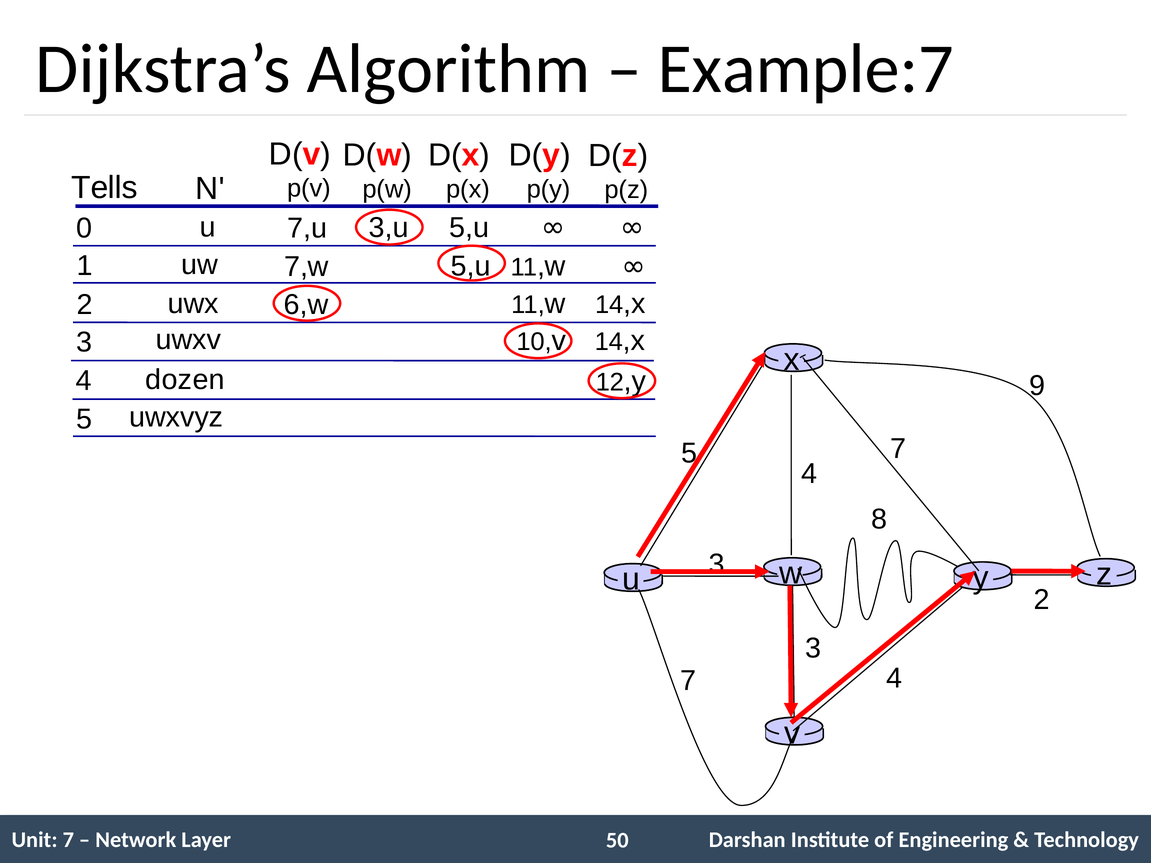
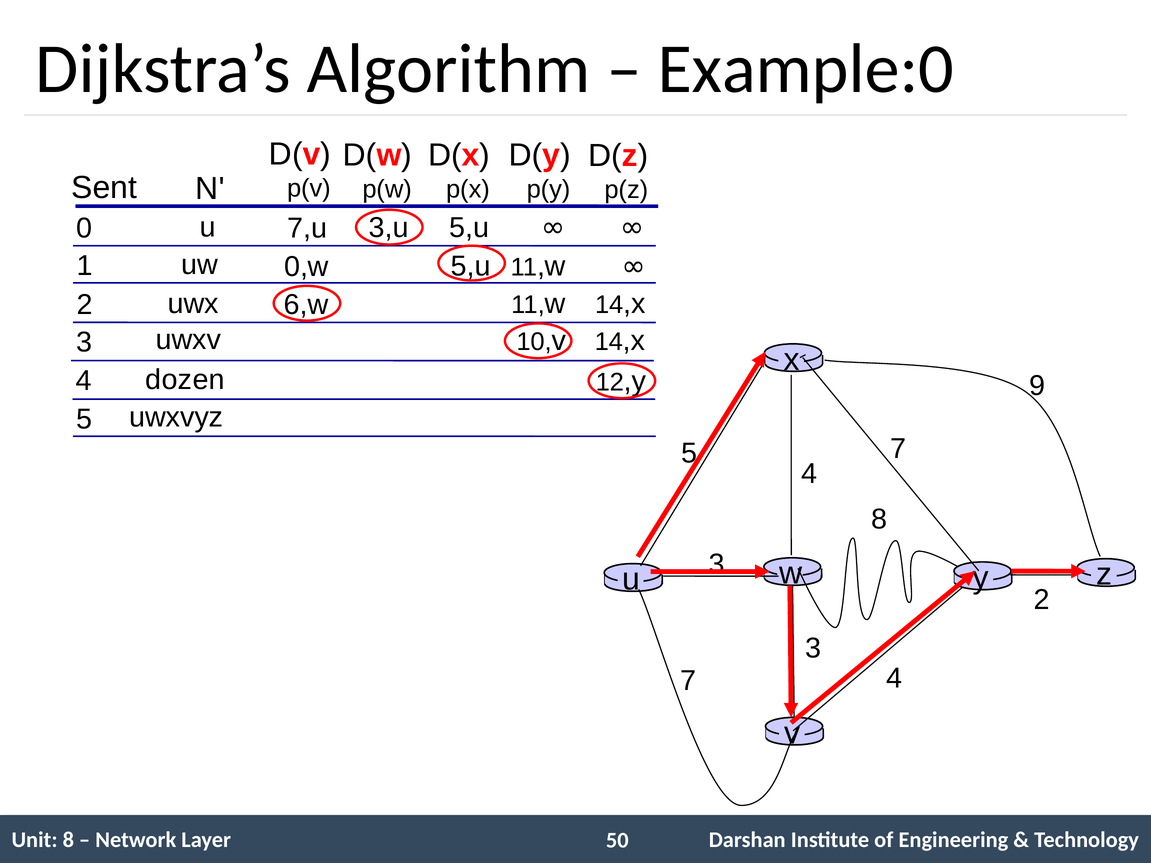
Example:7: Example:7 -> Example:0
Tells: Tells -> Sent
7,w: 7,w -> 0,w
7 at (68, 840): 7 -> 8
